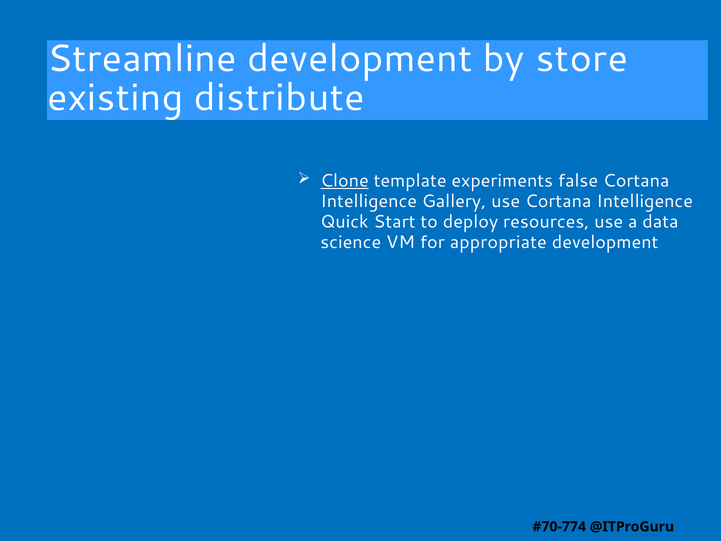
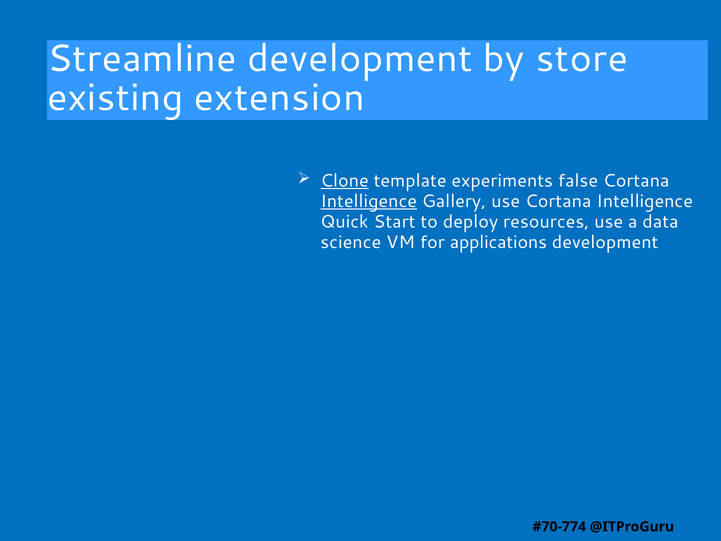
distribute: distribute -> extension
Intelligence at (369, 201) underline: none -> present
appropriate: appropriate -> applications
